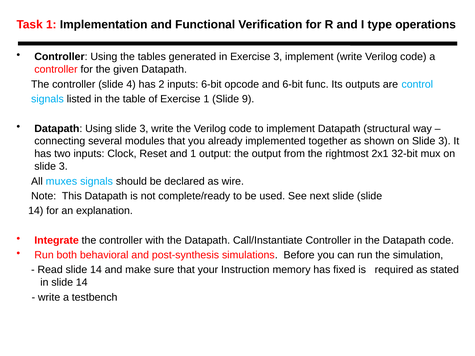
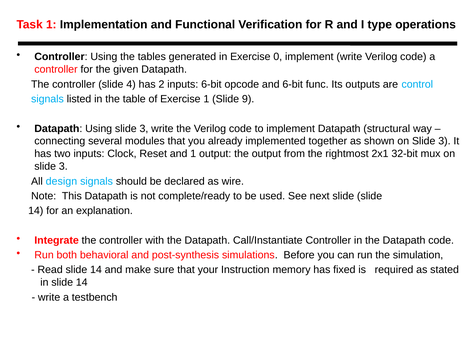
Exercise 3: 3 -> 0
muxes: muxes -> design
